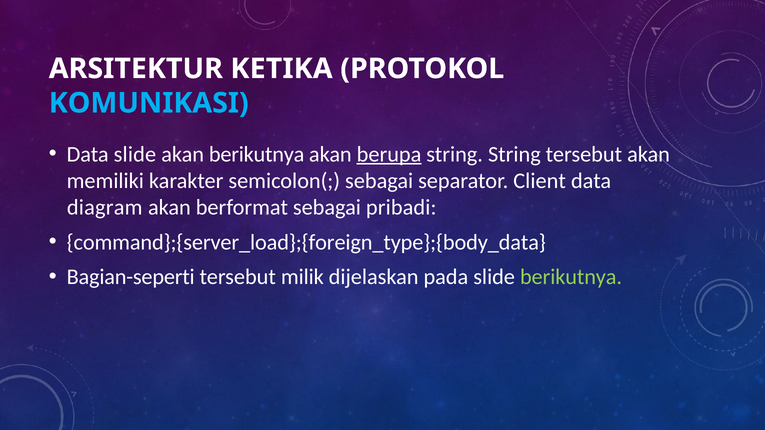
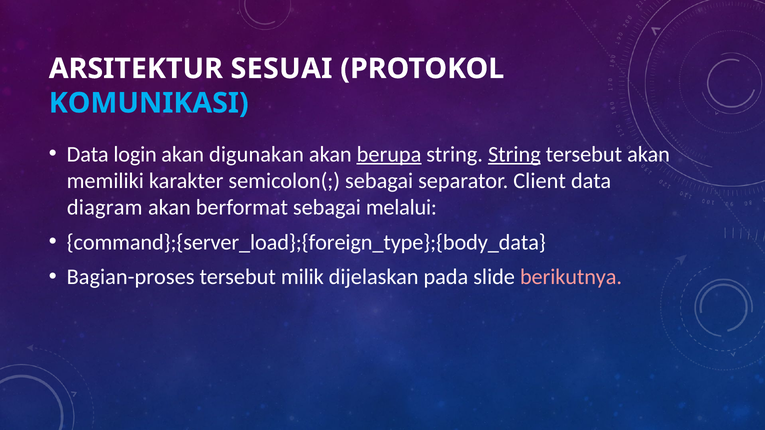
KETIKA: KETIKA -> SESUAI
Data slide: slide -> login
akan berikutnya: berikutnya -> digunakan
String at (514, 154) underline: none -> present
pribadi: pribadi -> melalui
Bagian-seperti: Bagian-seperti -> Bagian-proses
berikutnya at (571, 277) colour: light green -> pink
